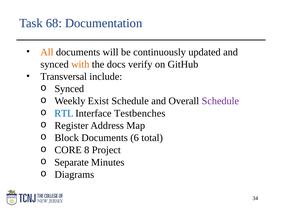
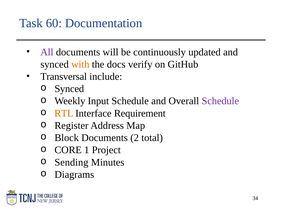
68: 68 -> 60
All colour: orange -> purple
Exist: Exist -> Input
RTL colour: blue -> orange
Testbenches: Testbenches -> Requirement
6: 6 -> 2
8: 8 -> 1
Separate: Separate -> Sending
